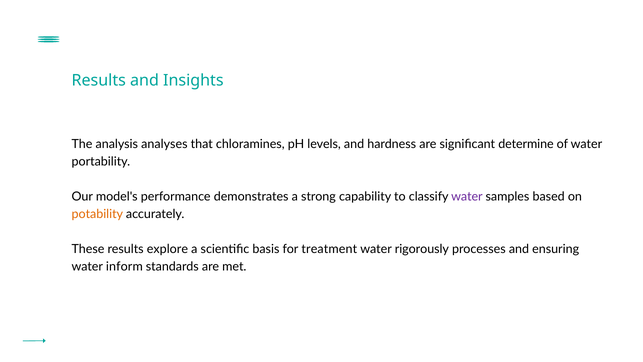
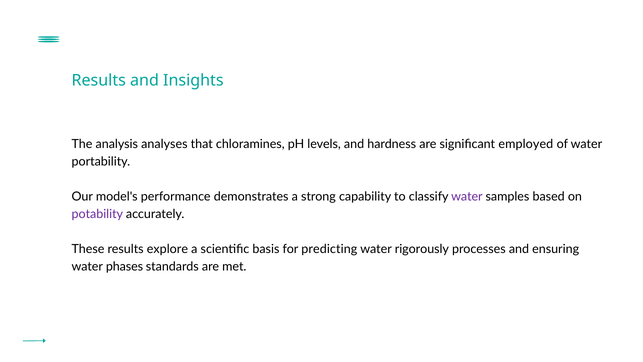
determine: determine -> employed
potability colour: orange -> purple
treatment: treatment -> predicting
inform: inform -> phases
